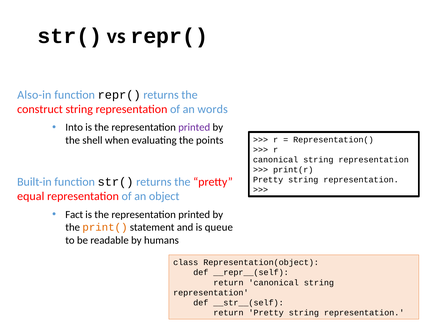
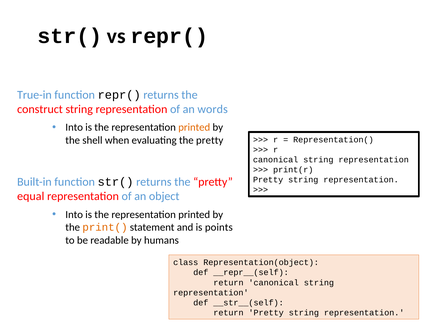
Also-in: Also-in -> True-in
printed at (194, 128) colour: purple -> orange
evaluating the points: points -> pretty
Fact at (74, 215): Fact -> Into
queue: queue -> points
